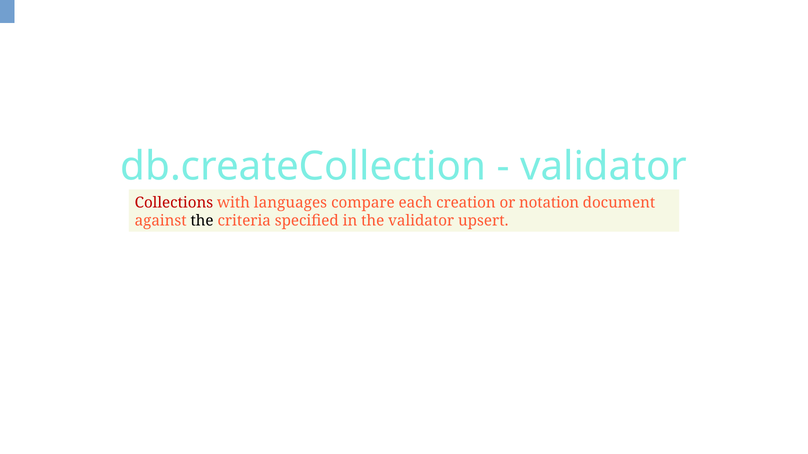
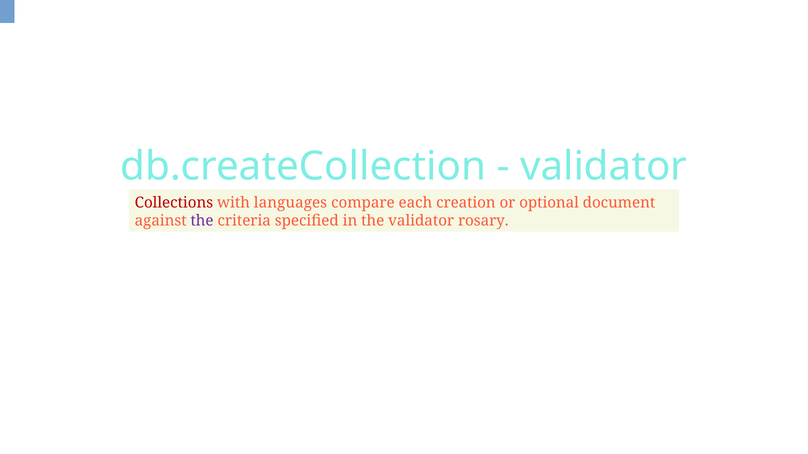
notation: notation -> optional
the at (202, 221) colour: black -> purple
upsert: upsert -> rosary
